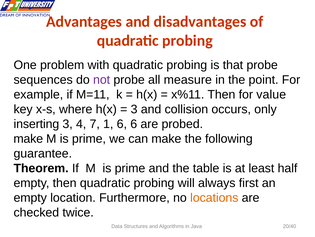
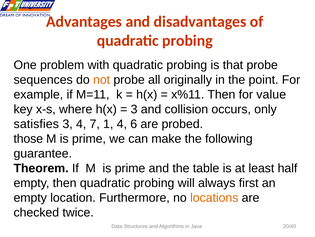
not colour: purple -> orange
measure: measure -> originally
inserting: inserting -> satisfies
1 6: 6 -> 4
make at (28, 138): make -> those
